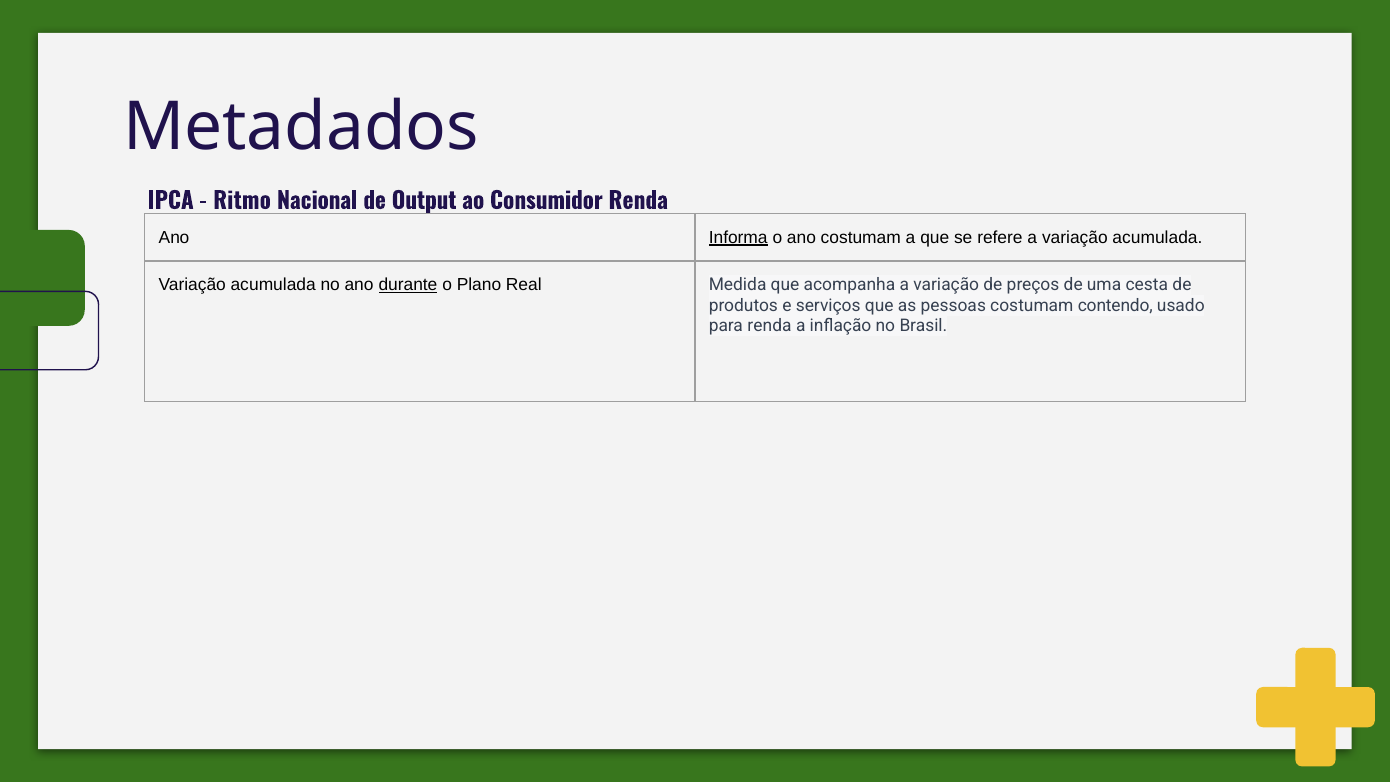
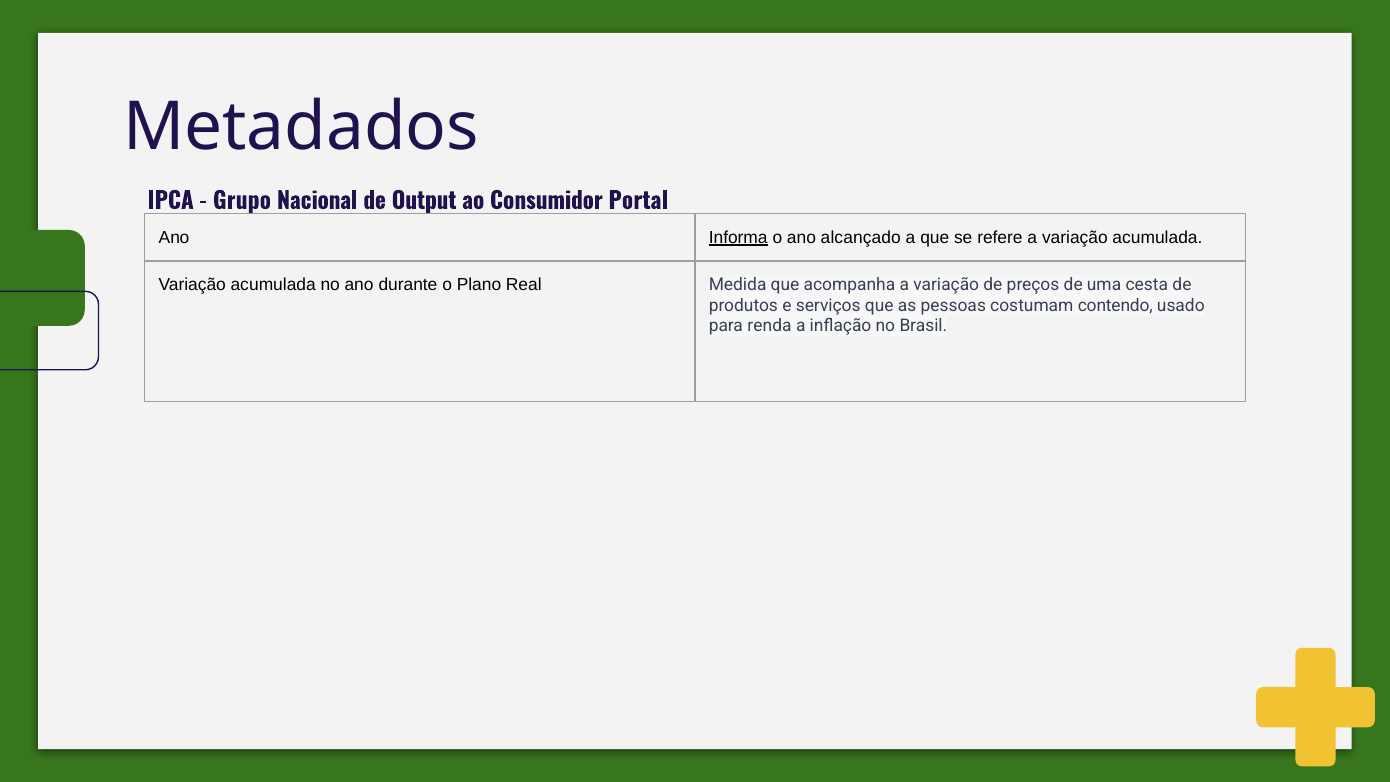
Ritmo: Ritmo -> Grupo
Consumidor Renda: Renda -> Portal
ano costumam: costumam -> alcançado
durante underline: present -> none
